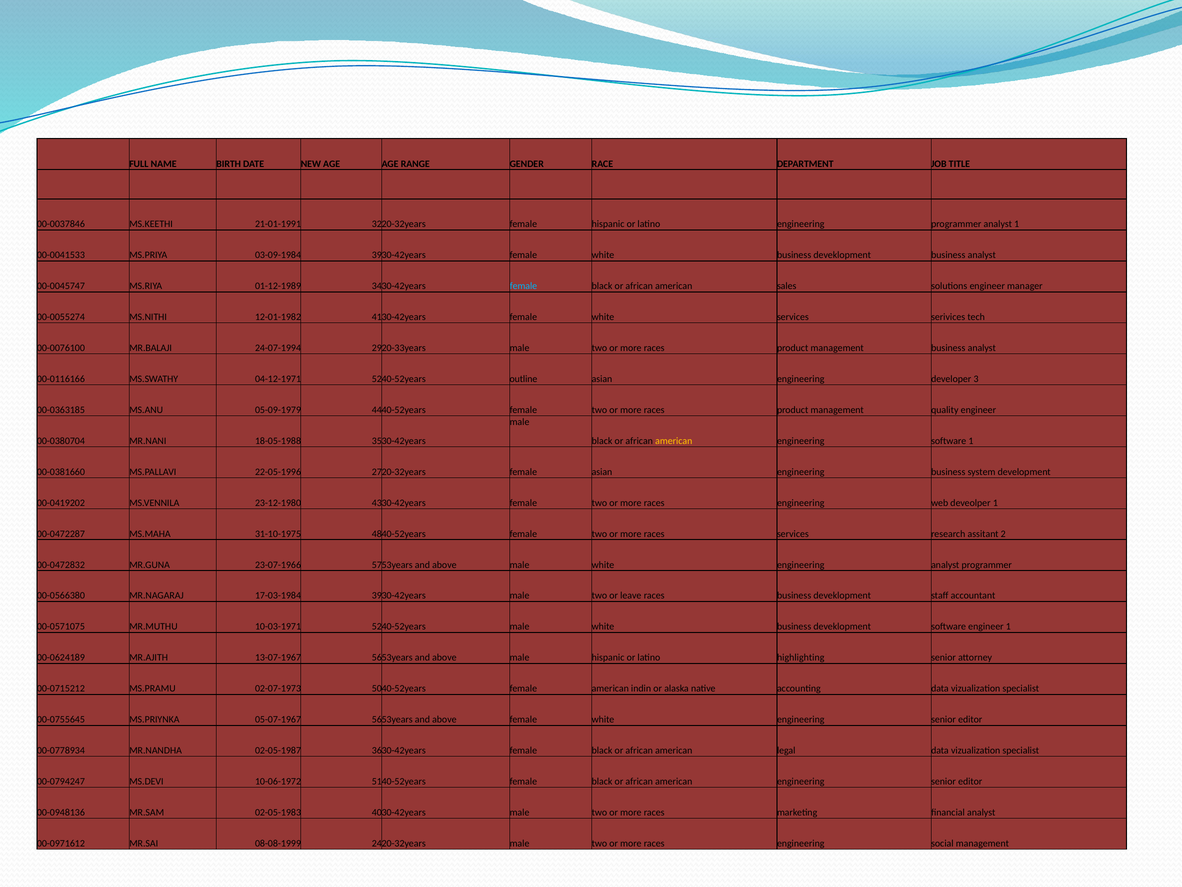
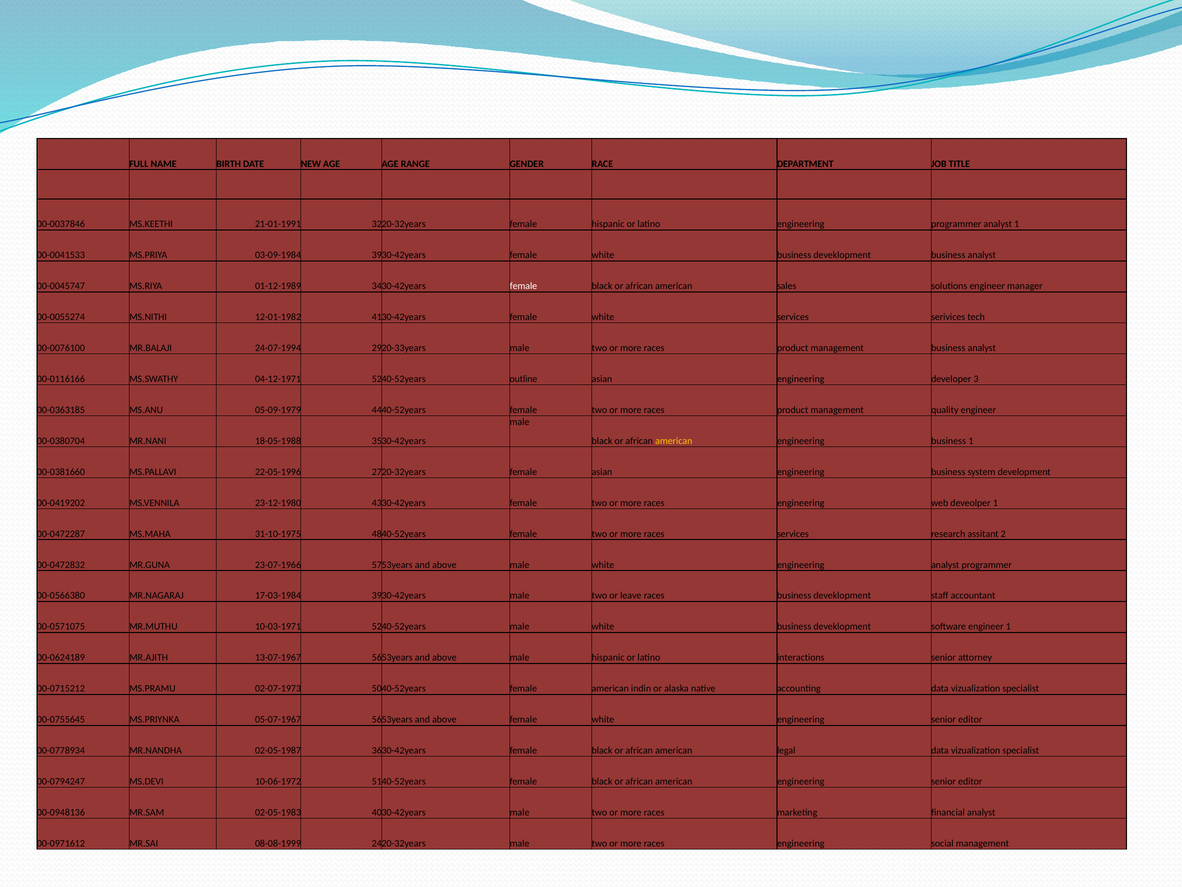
female at (523, 286) colour: light blue -> white
software at (949, 441): software -> business
highlighting: highlighting -> interactions
